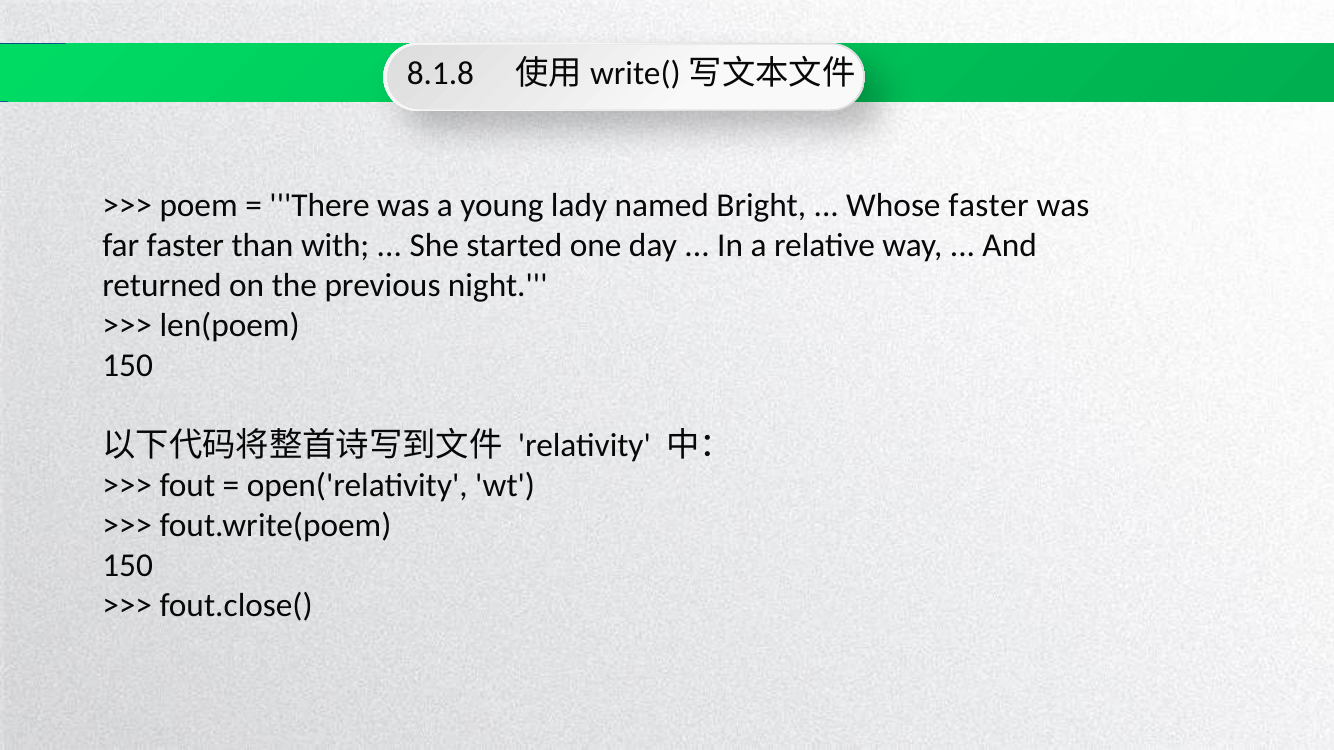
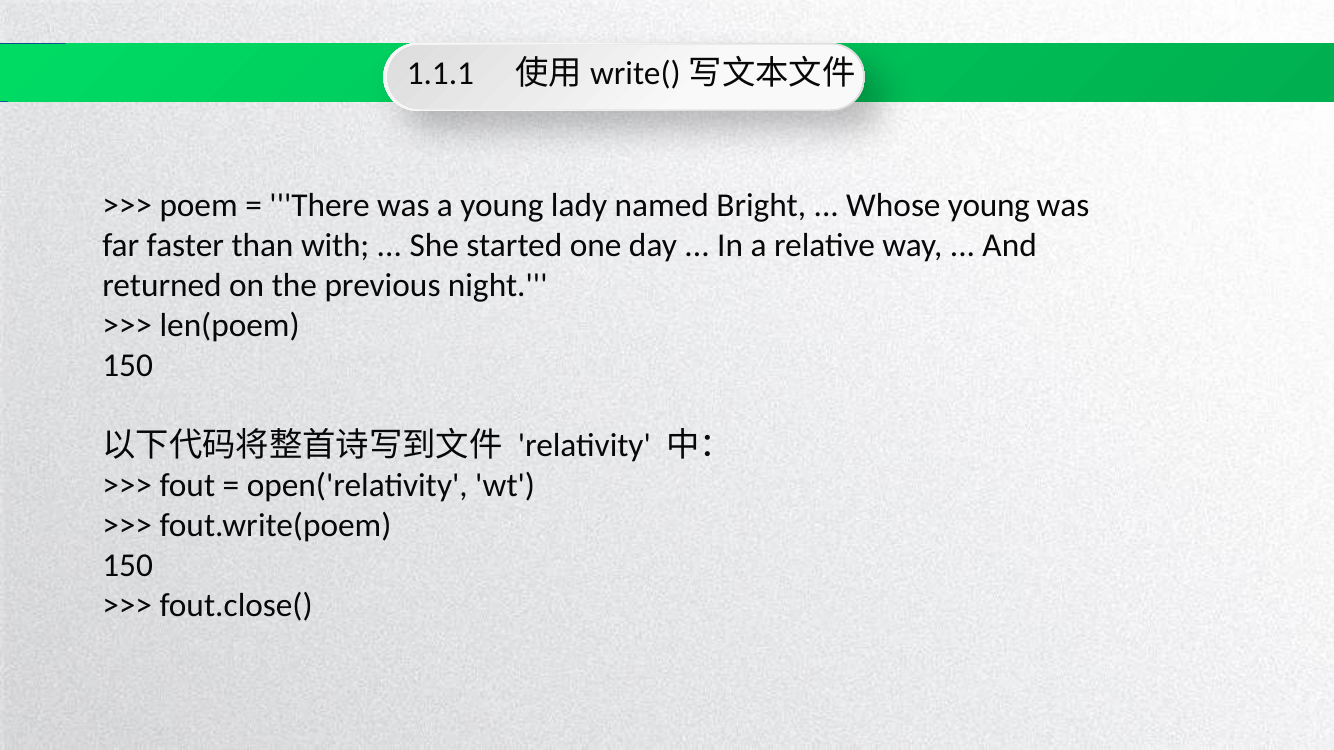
8.1.8: 8.1.8 -> 1.1.1
Whose faster: faster -> young
